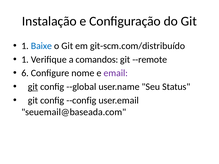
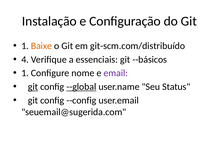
Baixe colour: blue -> orange
1 at (25, 60): 1 -> 4
comandos: comandos -> essenciais
--remote: --remote -> --básicos
6 at (25, 73): 6 -> 1
--global underline: none -> present
seuemail@baseada.com: seuemail@baseada.com -> seuemail@sugerida.com
